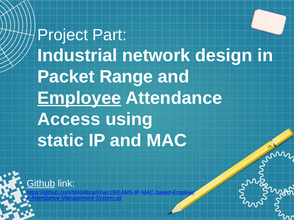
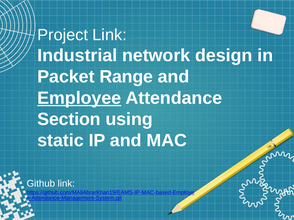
Project Part: Part -> Link
Access: Access -> Section
Github underline: present -> none
